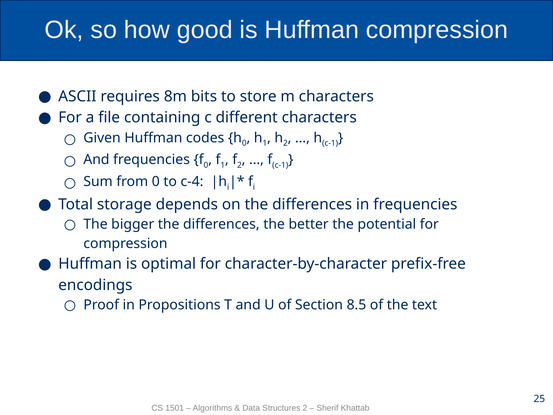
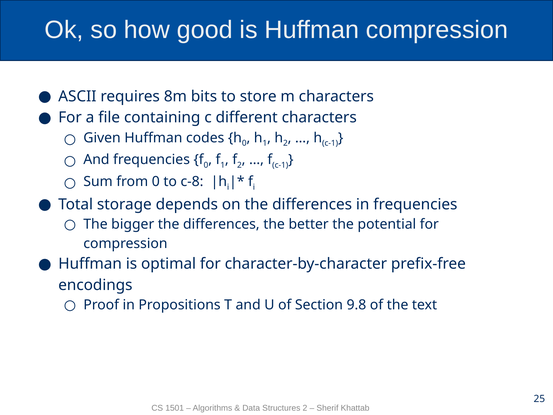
c-4: c-4 -> c-8
8.5: 8.5 -> 9.8
